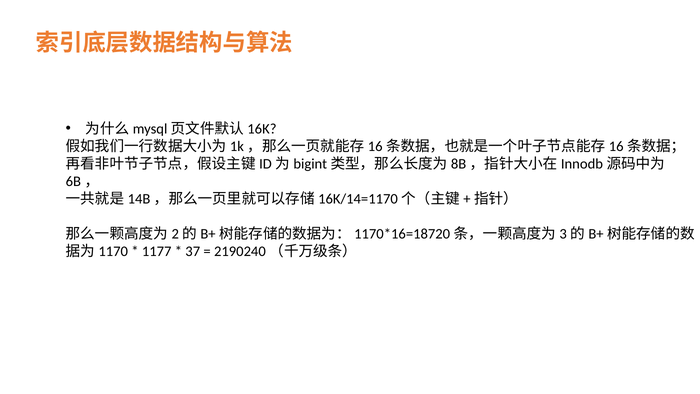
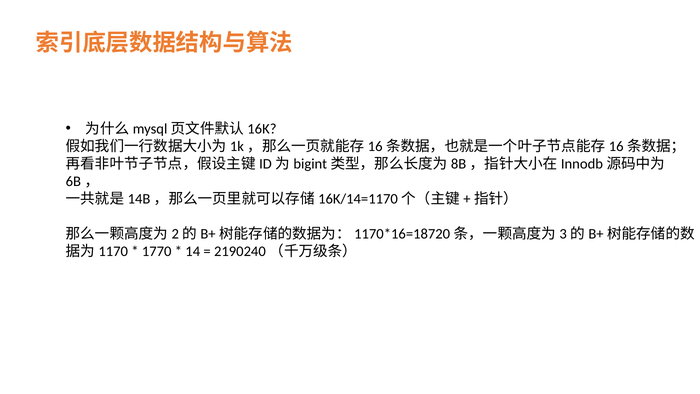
1177: 1177 -> 1770
37: 37 -> 14
